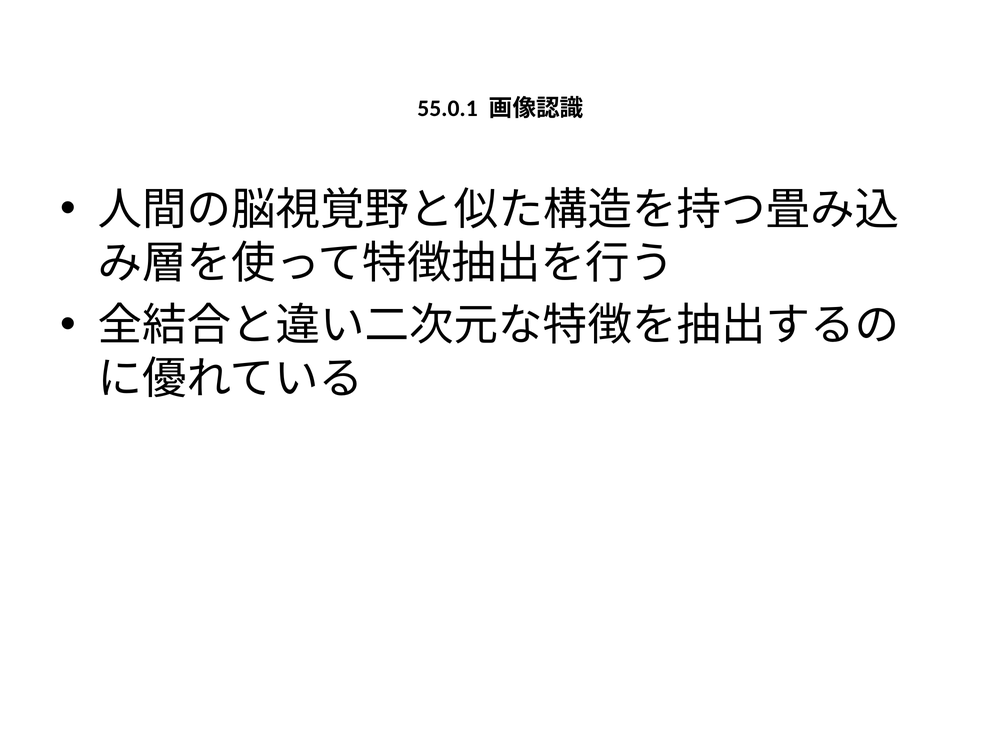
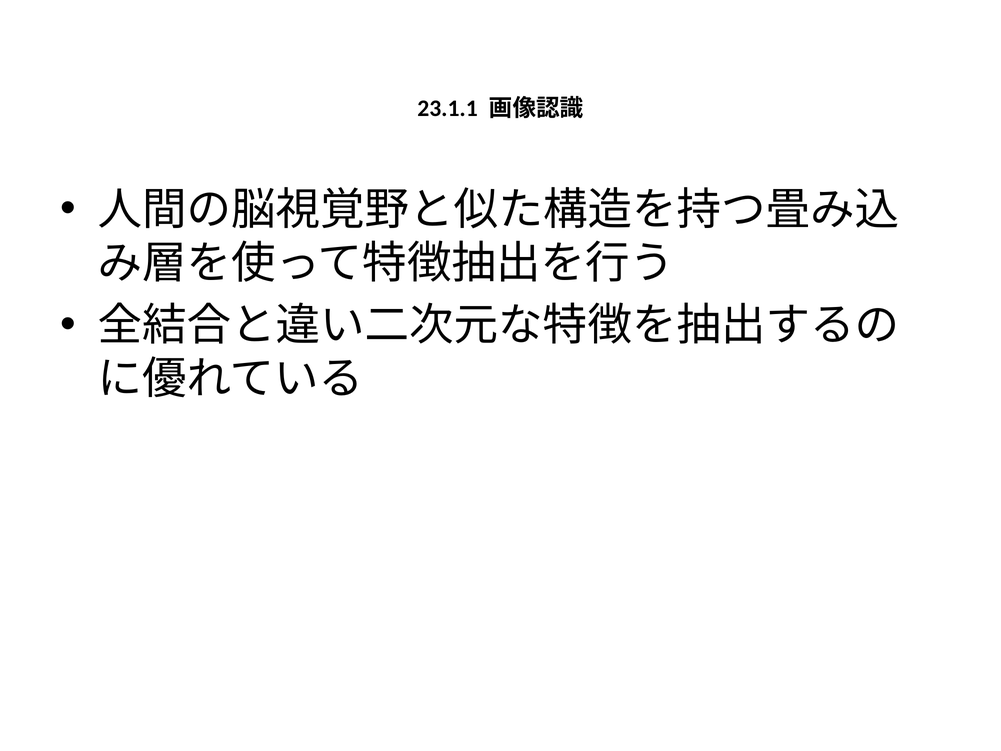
55.0.1: 55.0.1 -> 23.1.1
